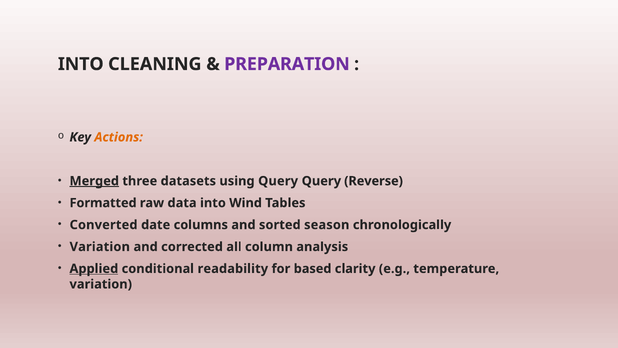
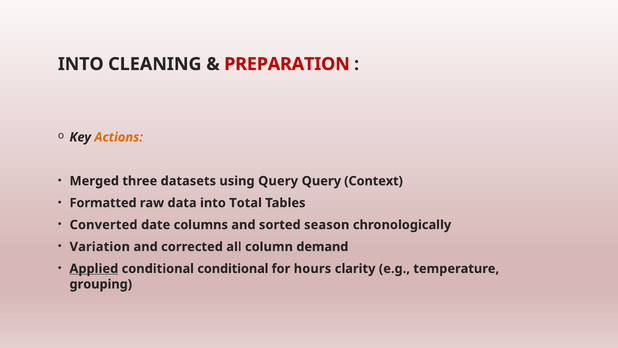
PREPARATION colour: purple -> red
Merged underline: present -> none
Reverse: Reverse -> Context
Wind: Wind -> Total
analysis: analysis -> demand
conditional readability: readability -> conditional
based: based -> hours
variation at (101, 284): variation -> grouping
